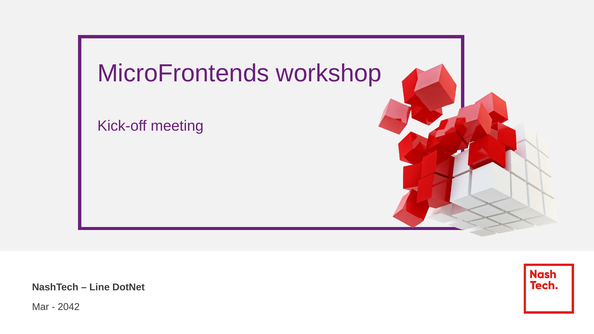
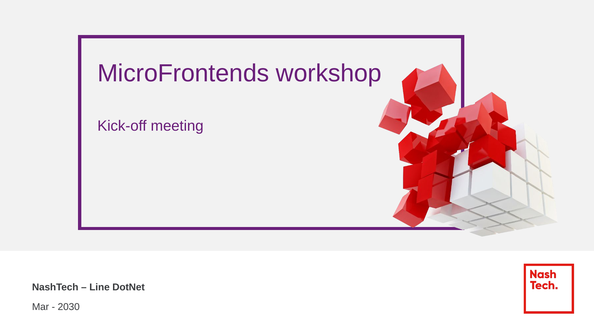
2042: 2042 -> 2030
